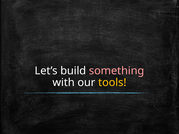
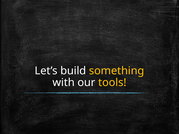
something colour: pink -> yellow
